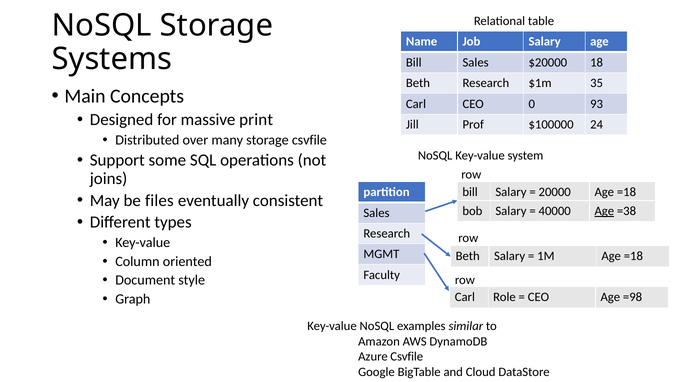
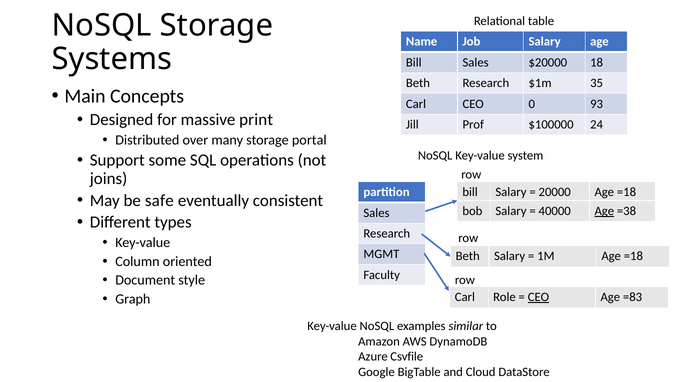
storage csvfile: csvfile -> portal
files: files -> safe
CEO at (538, 297) underline: none -> present
=98: =98 -> =83
